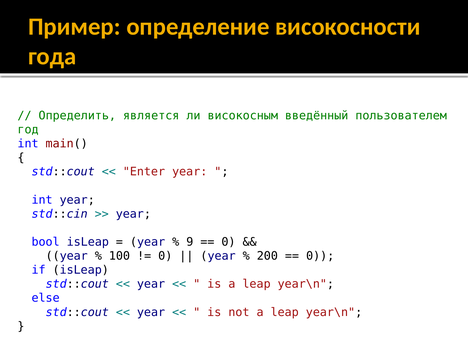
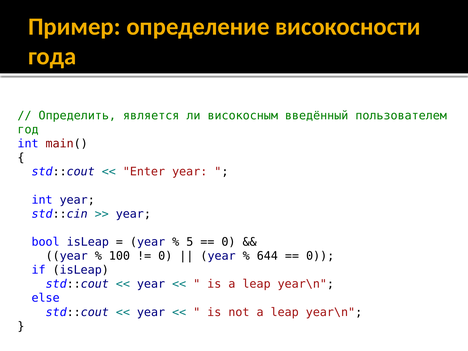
9: 9 -> 5
200: 200 -> 644
